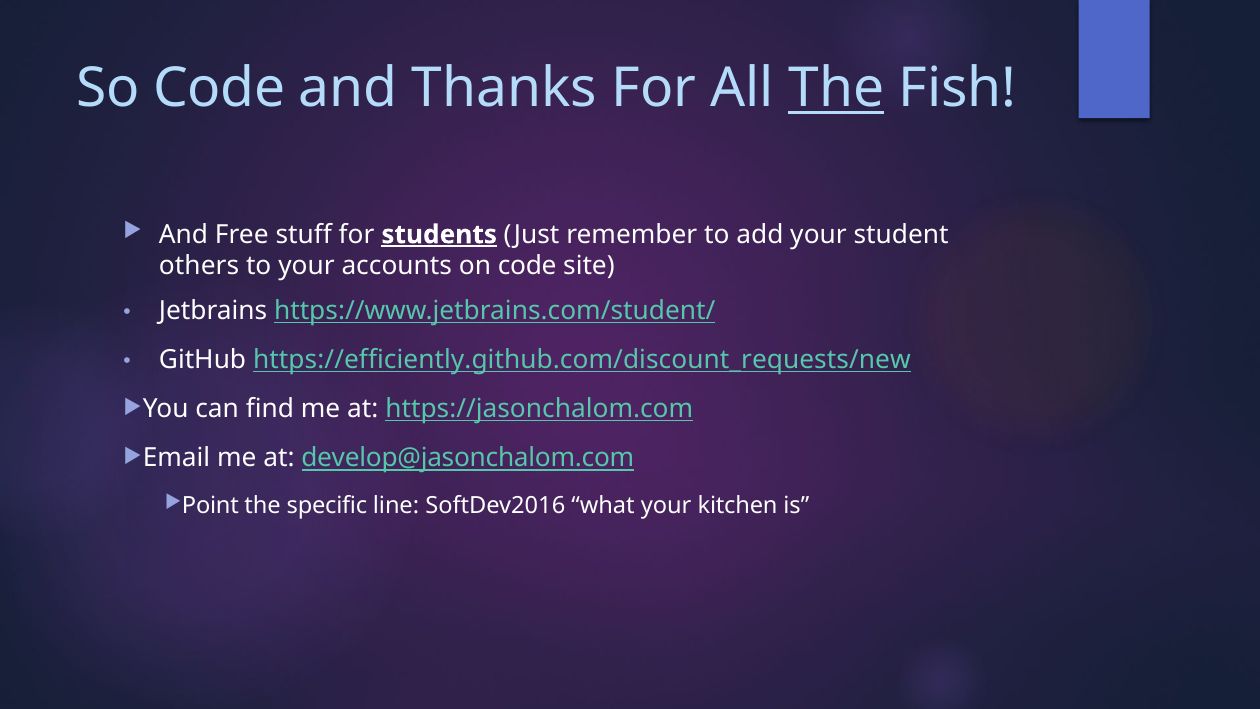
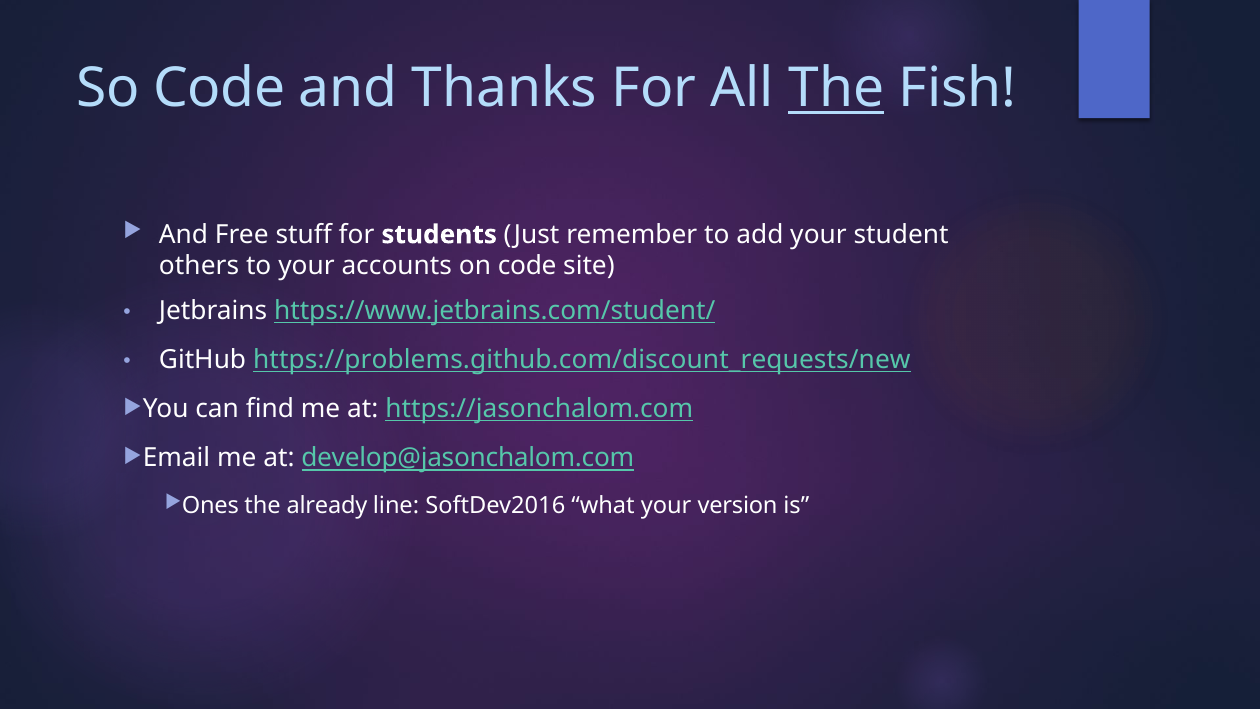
students underline: present -> none
https://efficiently.github.com/discount_requests/new: https://efficiently.github.com/discount_requests/new -> https://problems.github.com/discount_requests/new
Point: Point -> Ones
specific: specific -> already
kitchen: kitchen -> version
